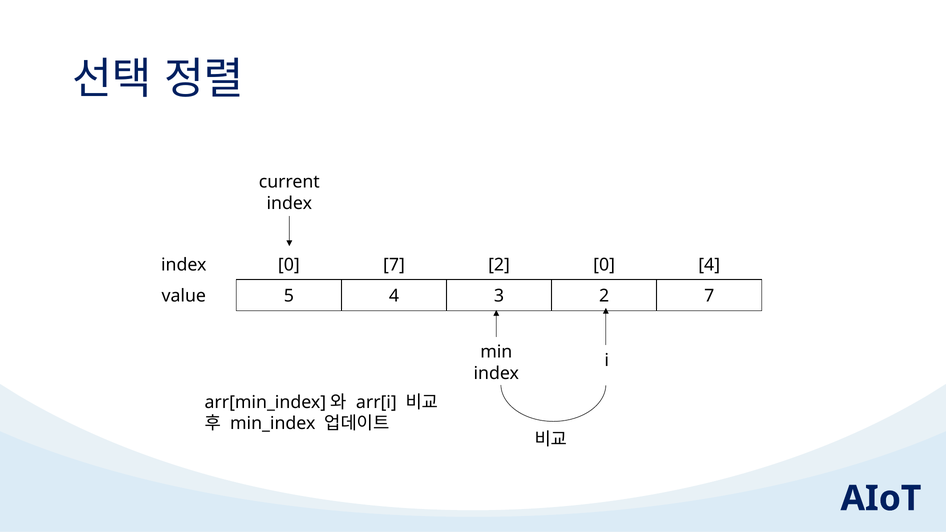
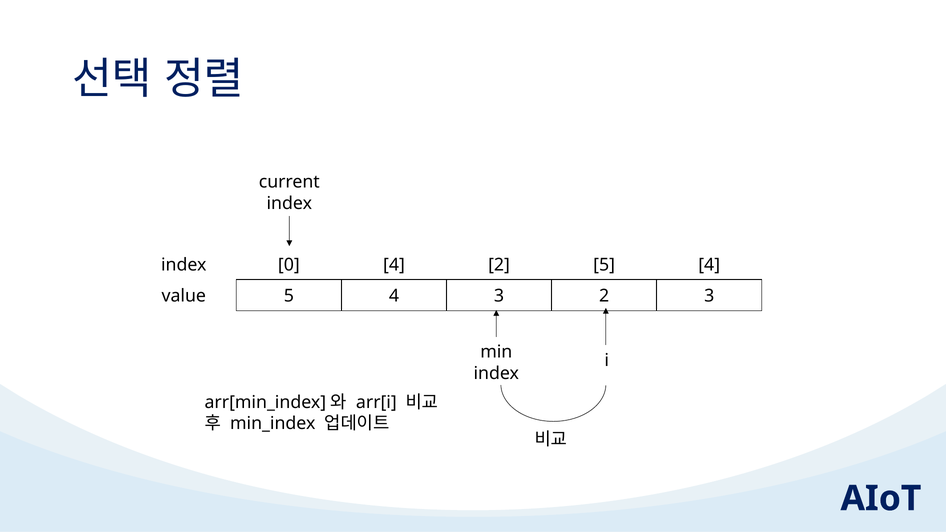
0 7: 7 -> 4
2 0: 0 -> 5
2 7: 7 -> 3
